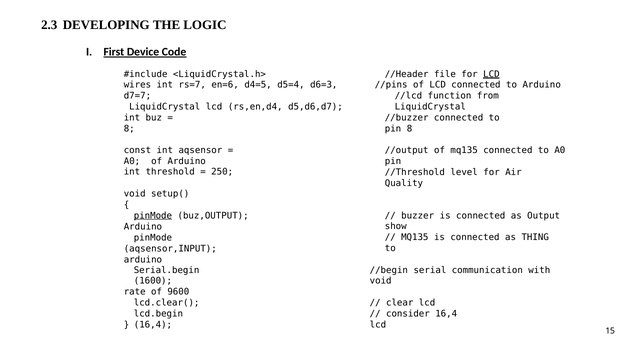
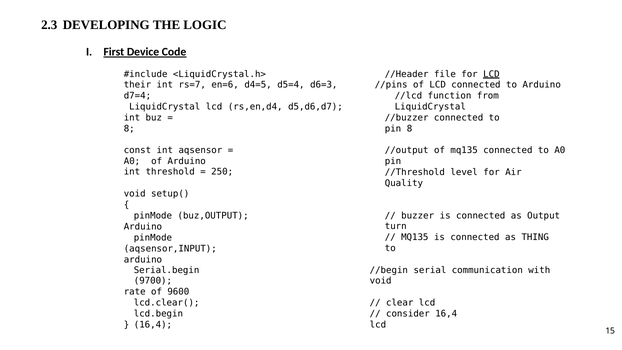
wires: wires -> their
d7=7: d7=7 -> d7=4
pinMode at (153, 215) underline: present -> none
show: show -> turn
1600: 1600 -> 9700
